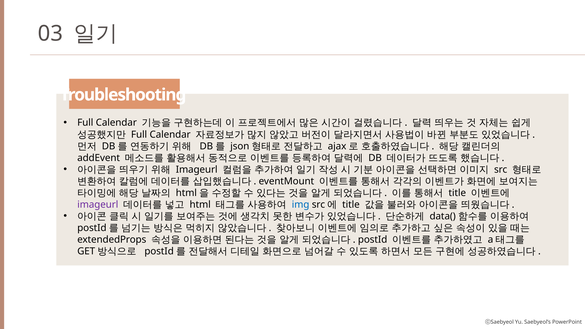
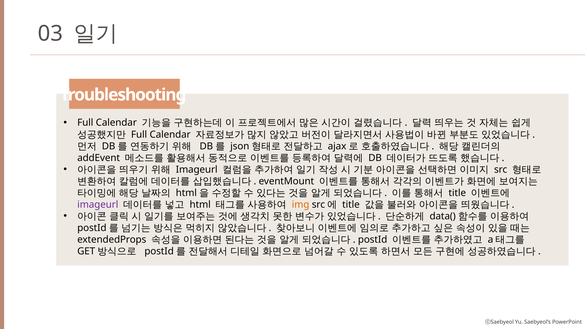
img colour: blue -> orange
